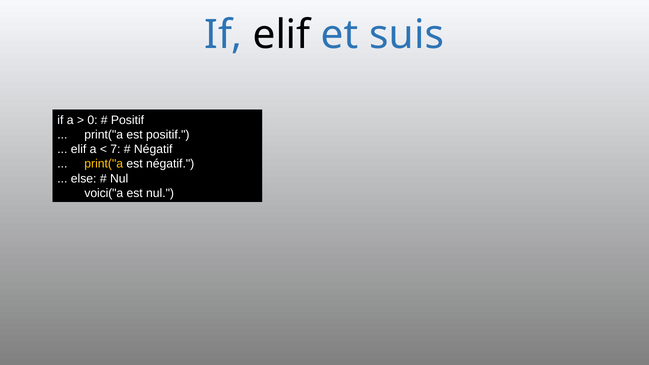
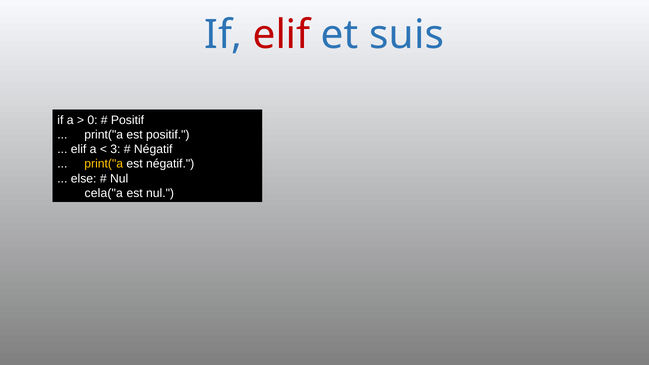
elif at (282, 35) colour: black -> red
7: 7 -> 3
voici("a: voici("a -> cela("a
